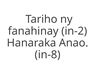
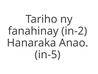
in-8: in-8 -> in-5
